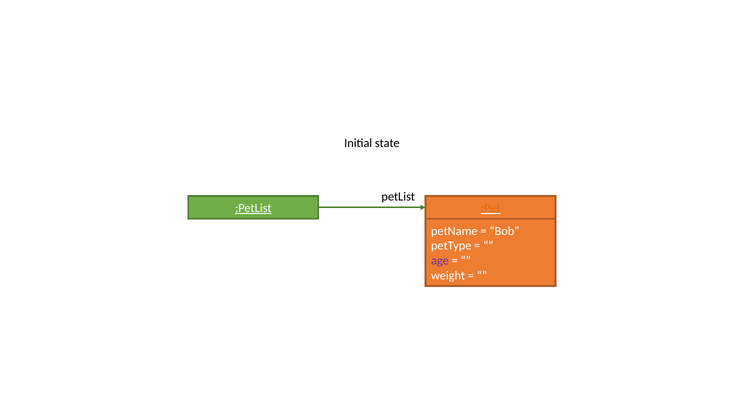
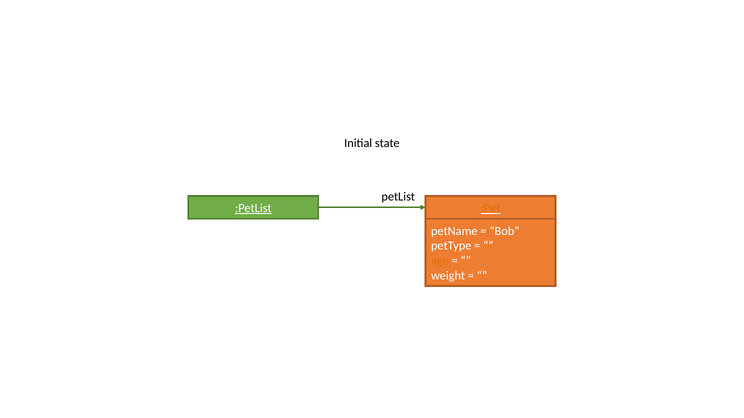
age colour: purple -> orange
